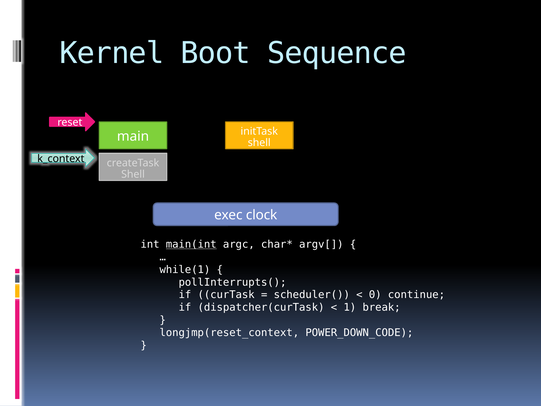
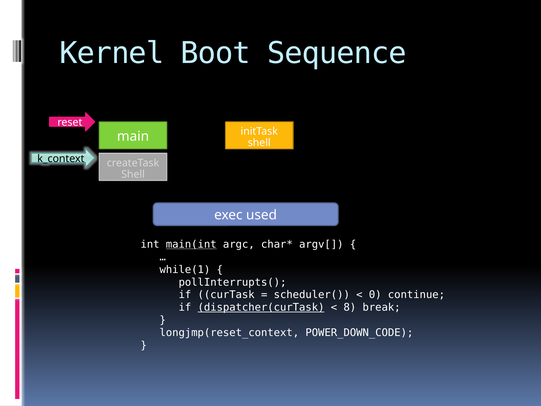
clock: clock -> used
dispatcher(curTask underline: none -> present
1: 1 -> 8
